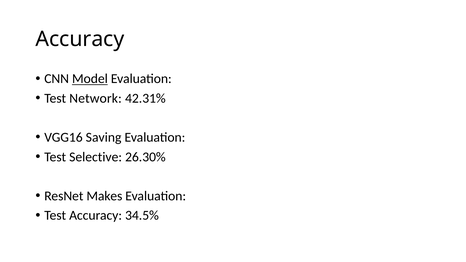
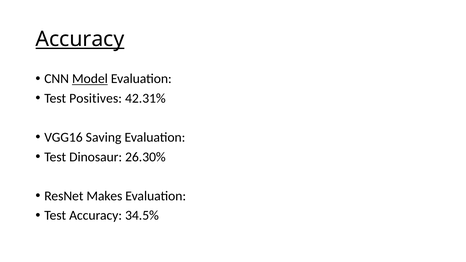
Accuracy at (80, 39) underline: none -> present
Network: Network -> Positives
Selective: Selective -> Dinosaur
